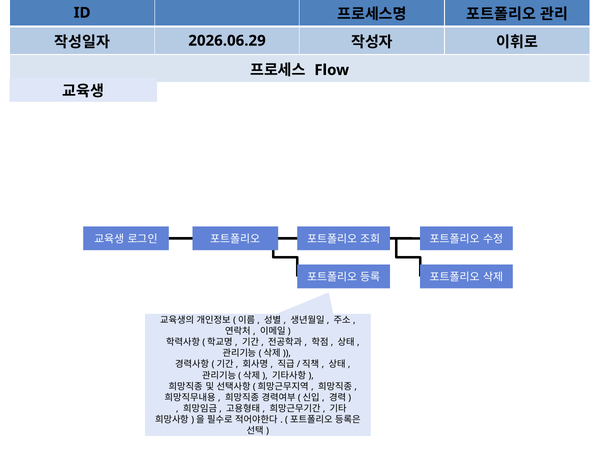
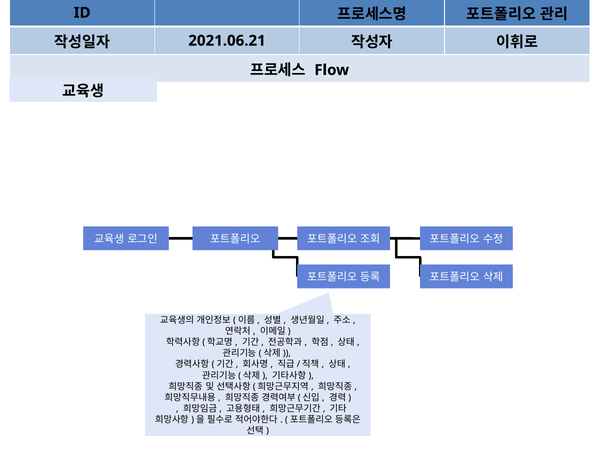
2026.06.29: 2026.06.29 -> 2021.06.21
